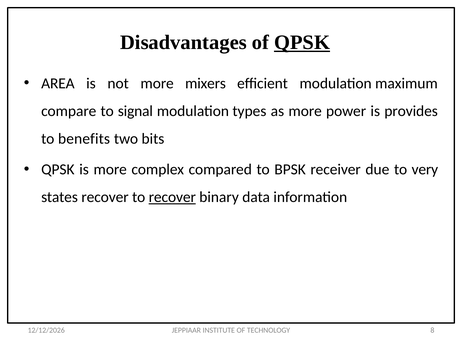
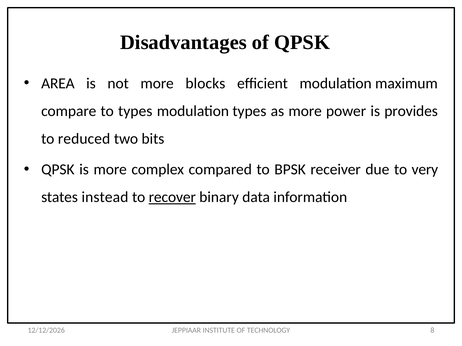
QPSK at (302, 43) underline: present -> none
mixers: mixers -> blocks
to signal: signal -> types
benefits: benefits -> reduced
states recover: recover -> instead
